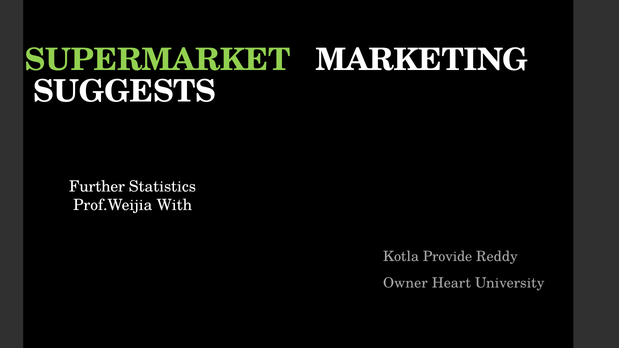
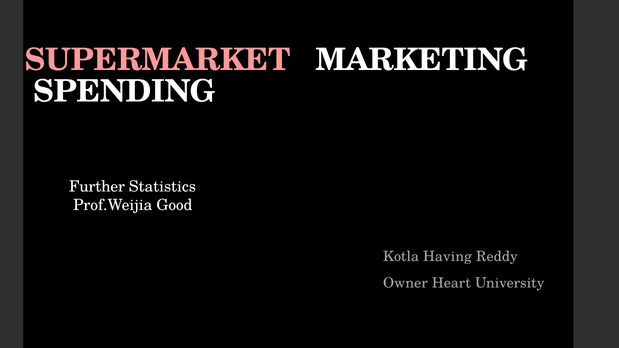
SUPERMARKET colour: light green -> pink
SUGGESTS: SUGGESTS -> SPENDING
With: With -> Good
Provide: Provide -> Having
